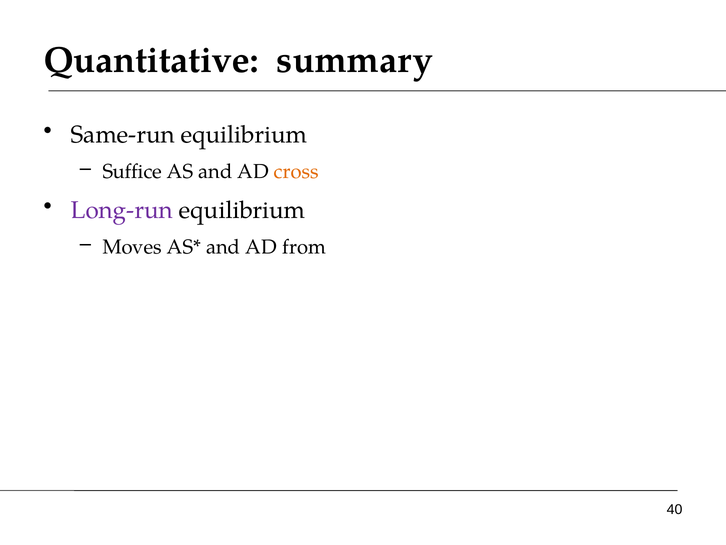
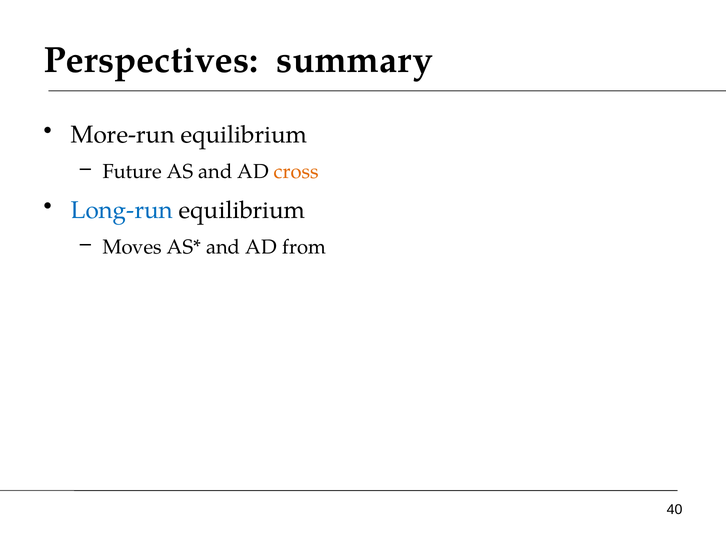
Quantitative: Quantitative -> Perspectives
Same-run: Same-run -> More-run
Suffice: Suffice -> Future
Long-run colour: purple -> blue
